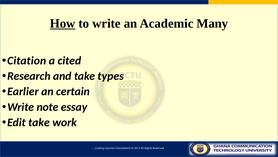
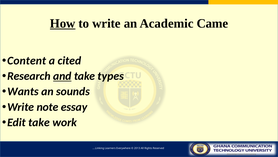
Many: Many -> Came
Citation: Citation -> Content
and underline: none -> present
Earlier: Earlier -> Wants
certain: certain -> sounds
